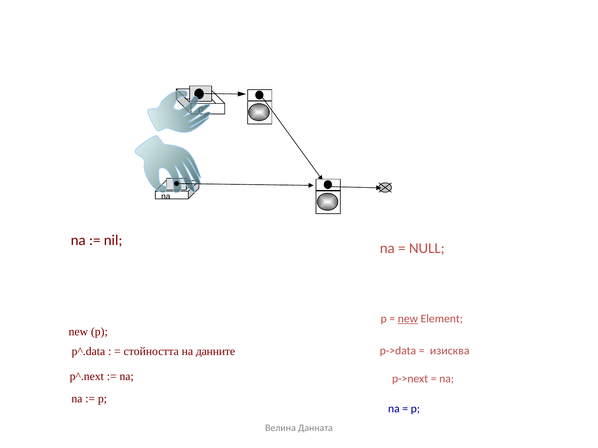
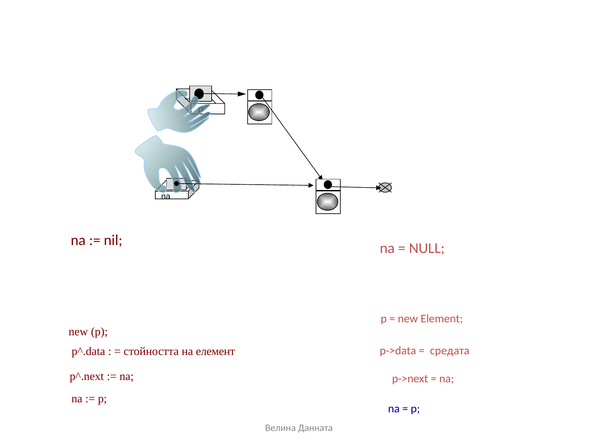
new at (408, 319) underline: present -> none
изисква: изисква -> средата
данните: данните -> елемент
